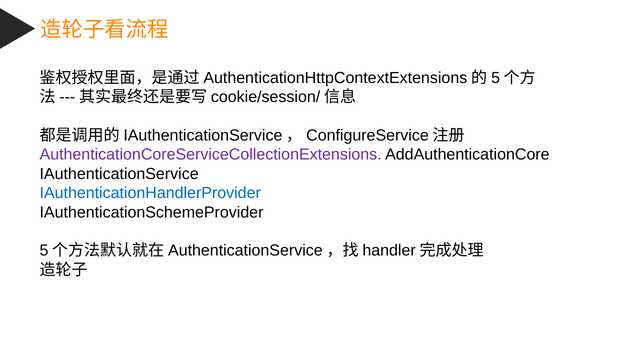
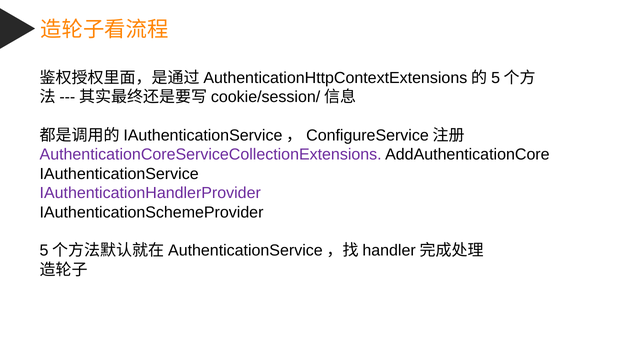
IAuthenticationHandlerProvider colour: blue -> purple
